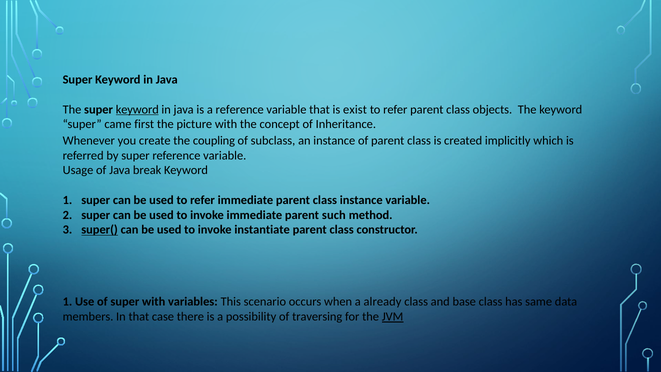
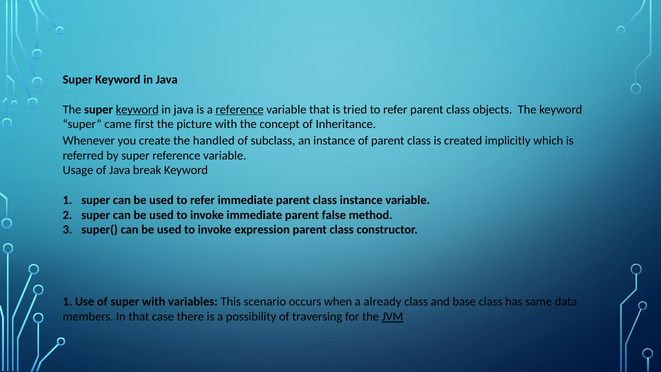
reference at (240, 109) underline: none -> present
exist: exist -> tried
coupling: coupling -> handled
such: such -> false
super( underline: present -> none
instantiate: instantiate -> expression
